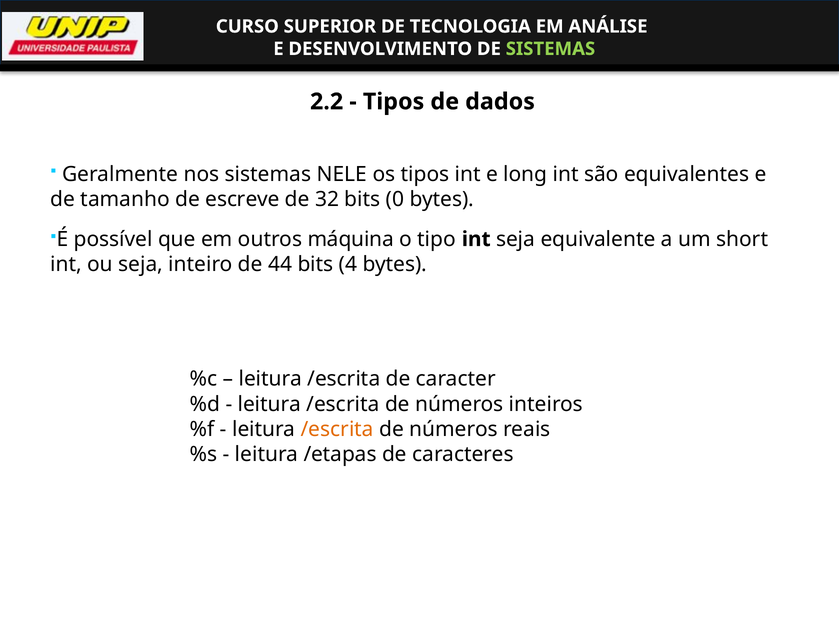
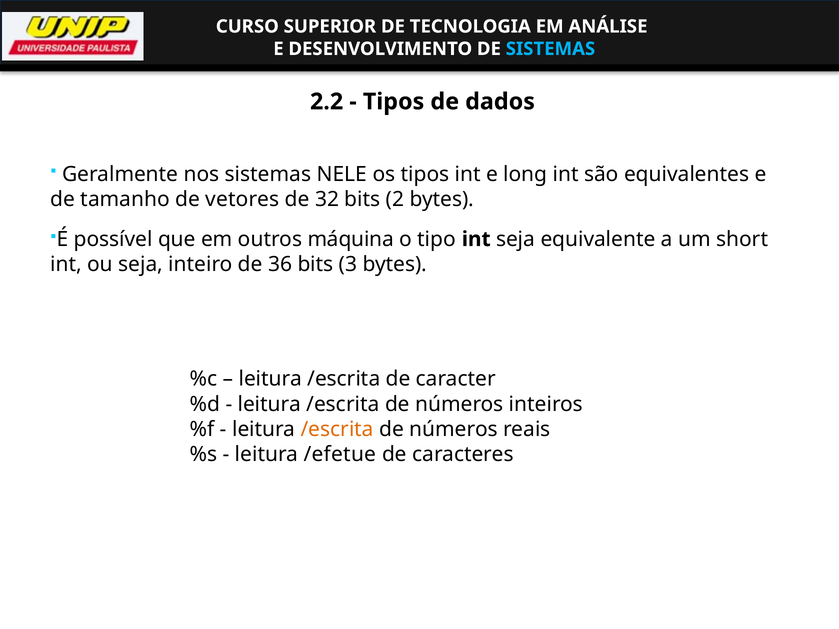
SISTEMAS at (550, 49) colour: light green -> light blue
escreve: escreve -> vetores
0: 0 -> 2
44: 44 -> 36
4: 4 -> 3
/etapas: /etapas -> /efetue
